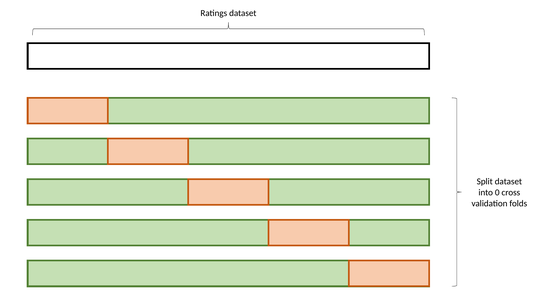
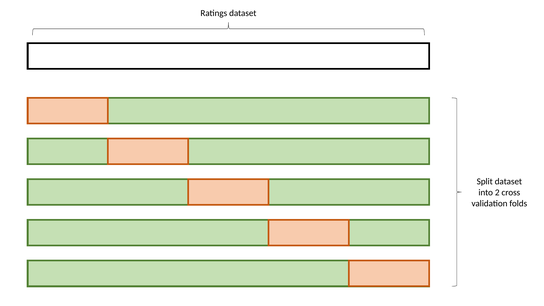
0: 0 -> 2
